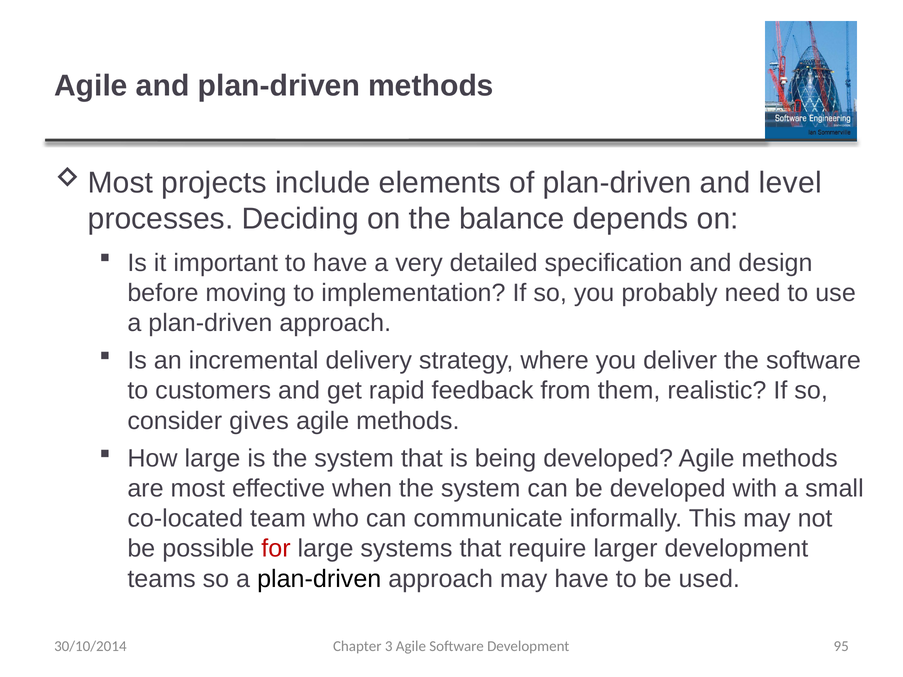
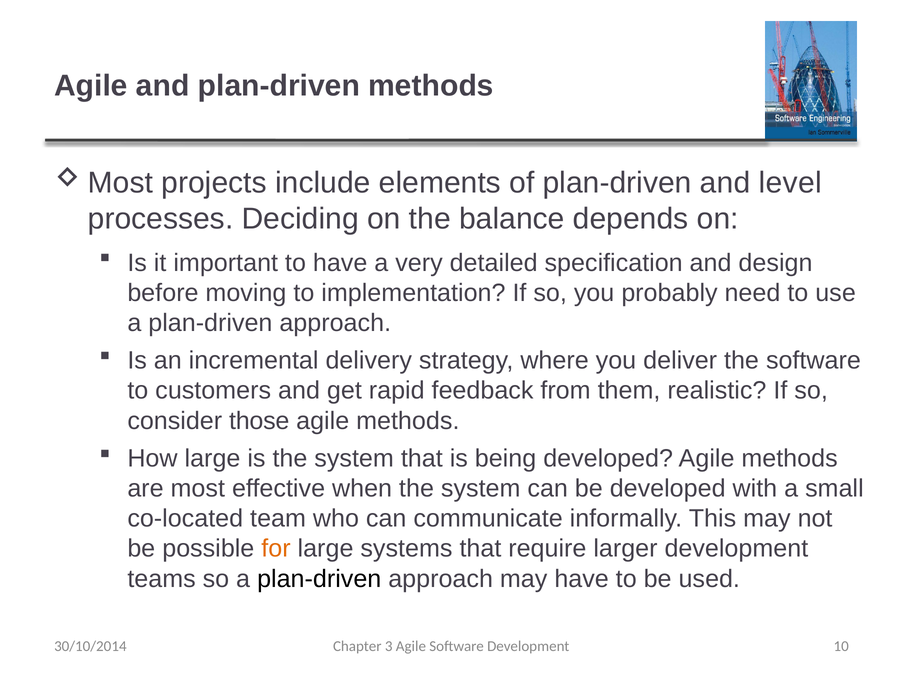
gives: gives -> those
for colour: red -> orange
95: 95 -> 10
